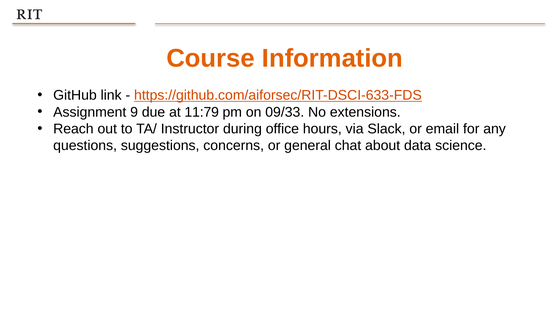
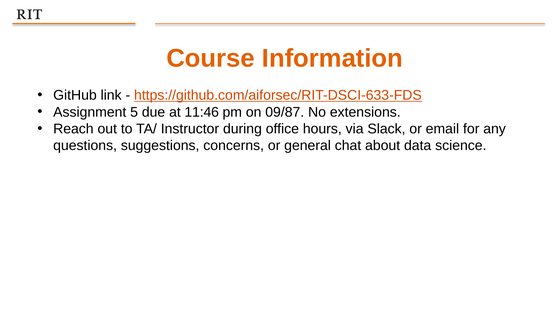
9: 9 -> 5
11:79: 11:79 -> 11:46
09/33: 09/33 -> 09/87
